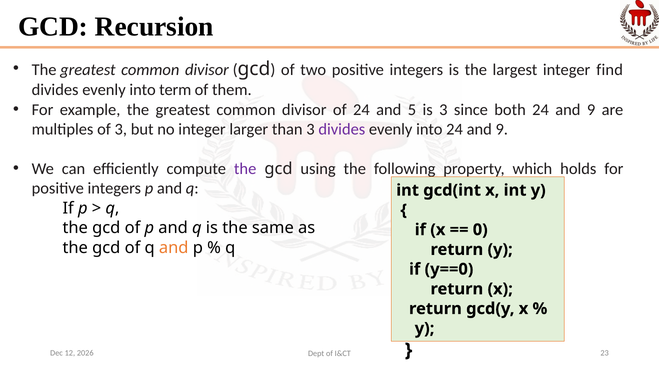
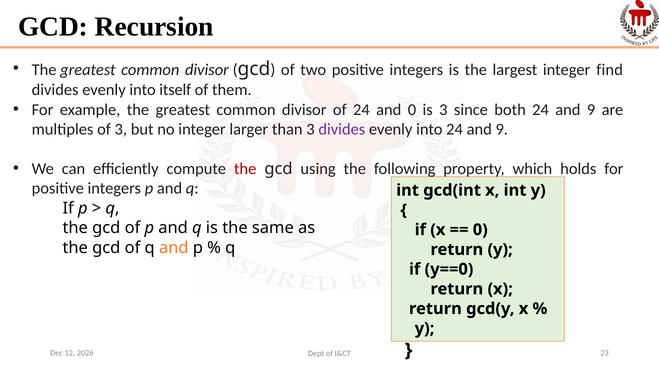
term: term -> itself
and 5: 5 -> 0
the at (245, 169) colour: purple -> red
